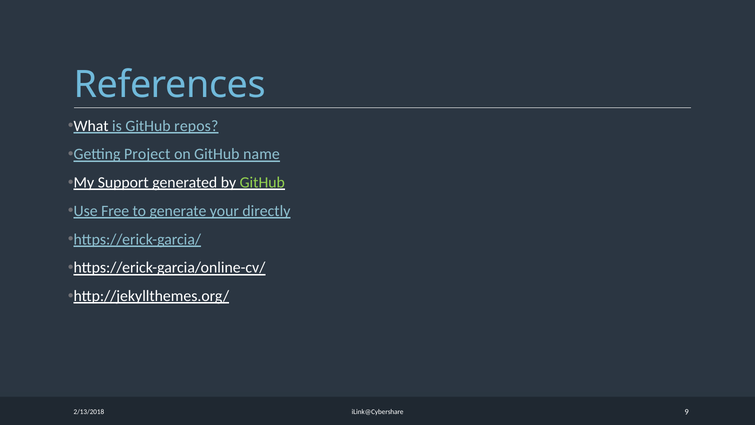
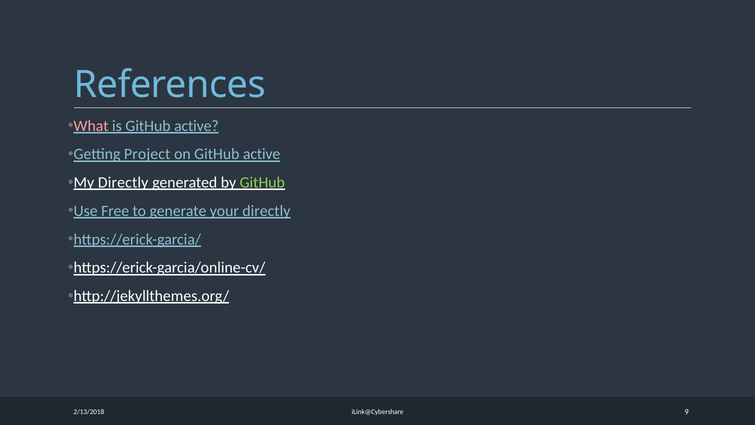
What colour: white -> pink
is GitHub repos: repos -> active
on GitHub name: name -> active
My Support: Support -> Directly
